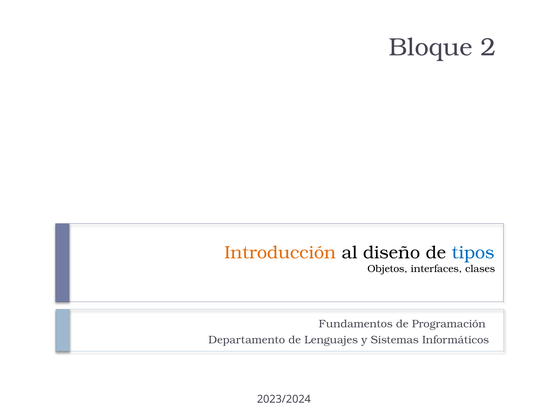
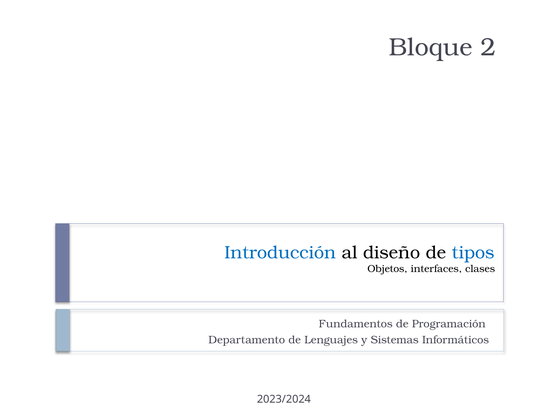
Introducción colour: orange -> blue
